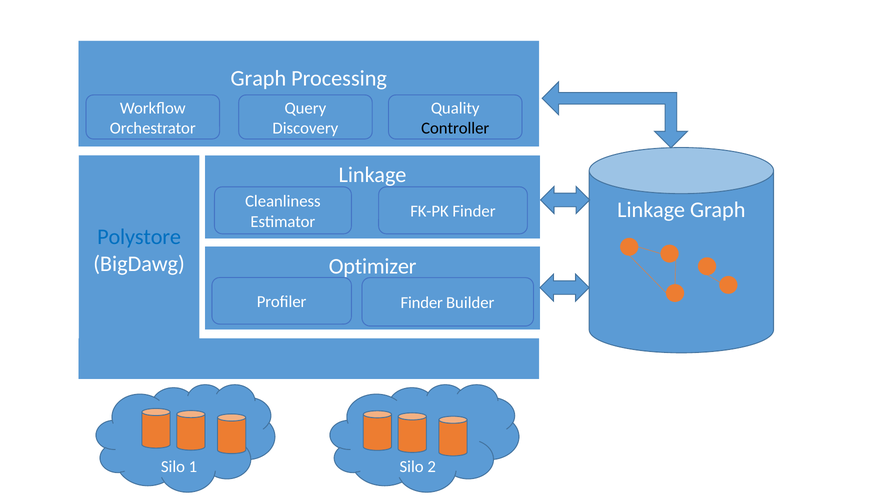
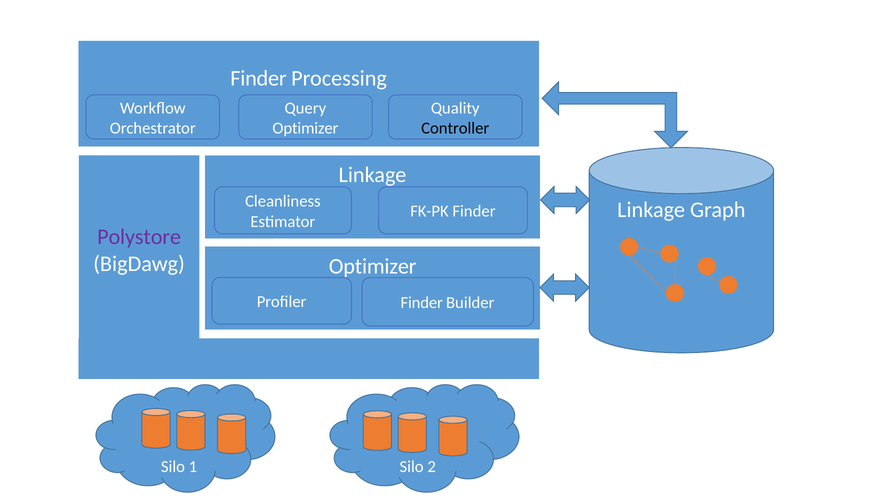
Graph at (258, 78): Graph -> Finder
Discovery at (305, 128): Discovery -> Optimizer
Polystore colour: blue -> purple
